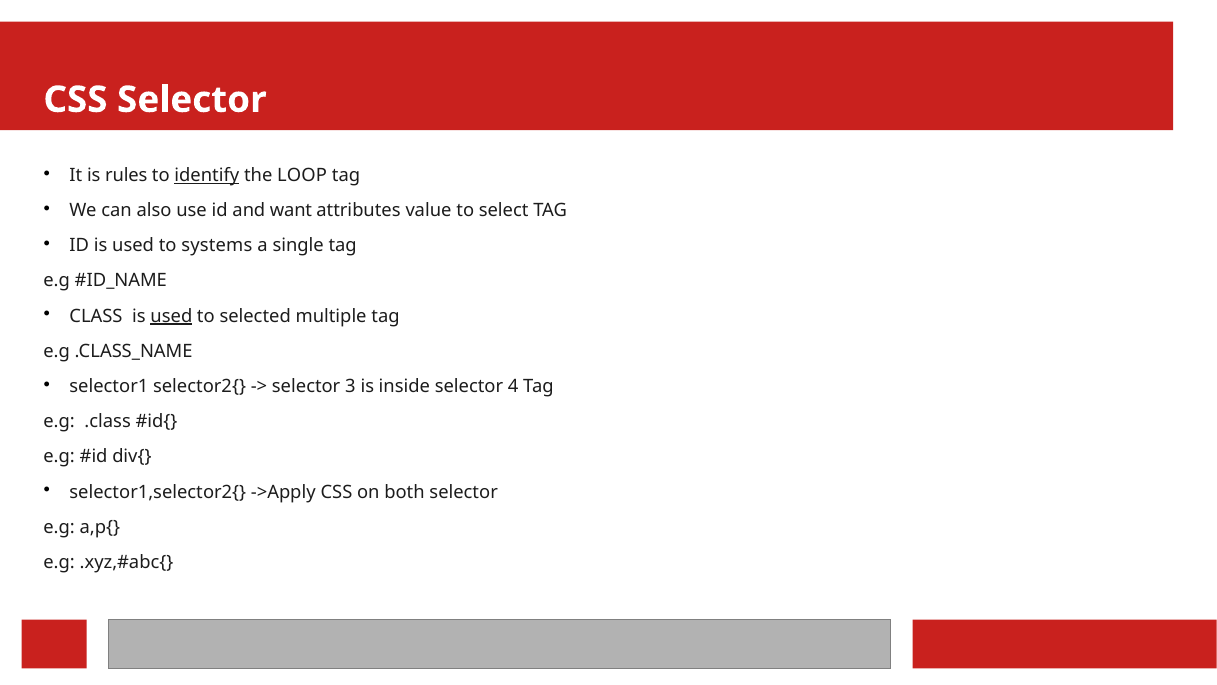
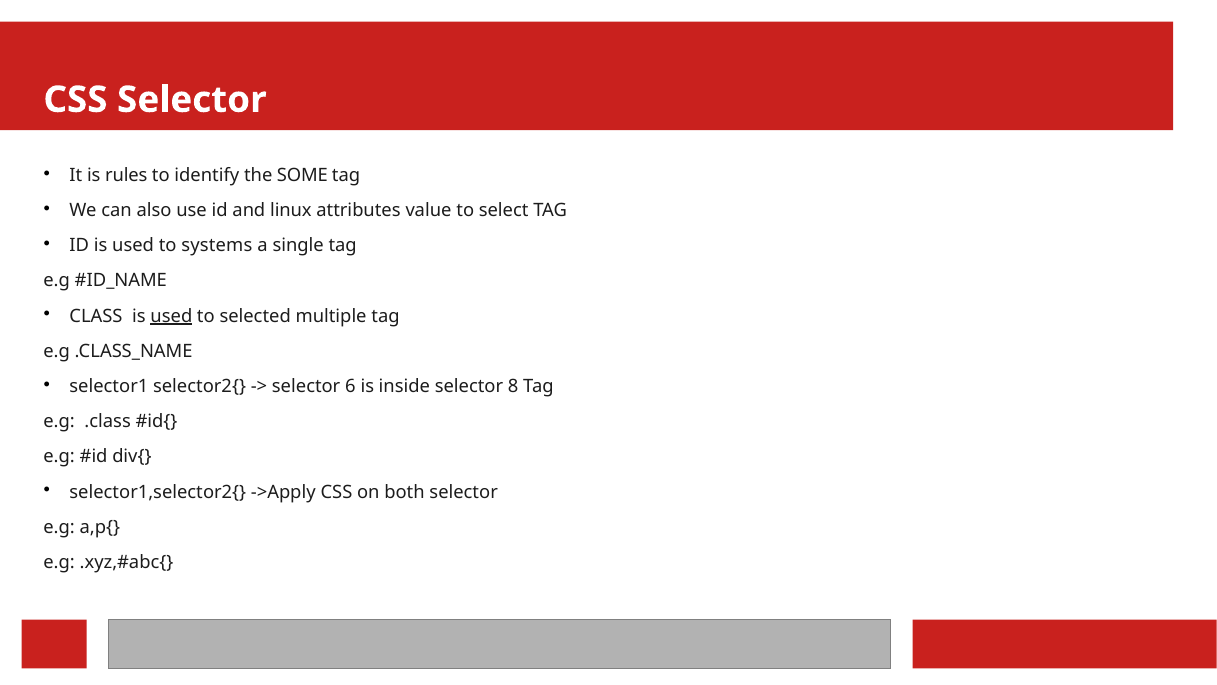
identify underline: present -> none
LOOP: LOOP -> SOME
want: want -> linux
3: 3 -> 6
4: 4 -> 8
